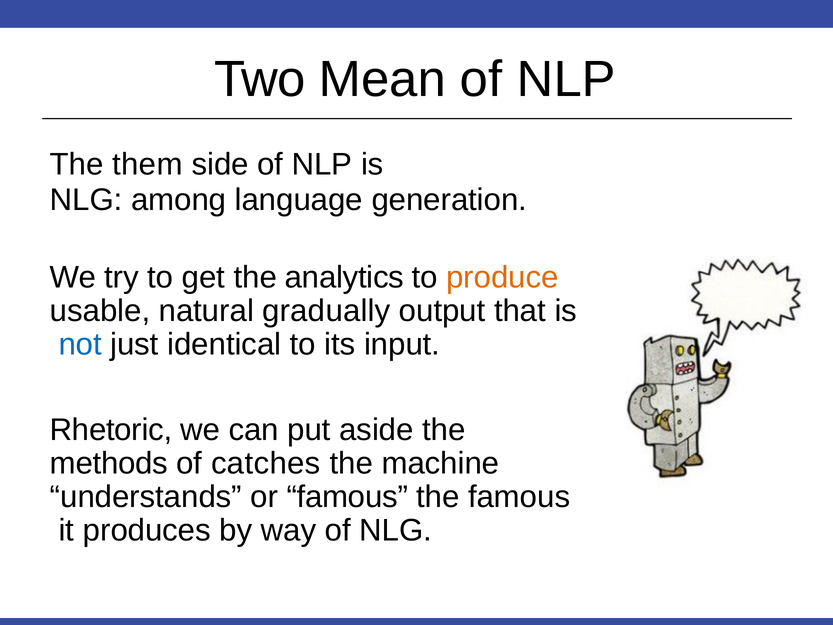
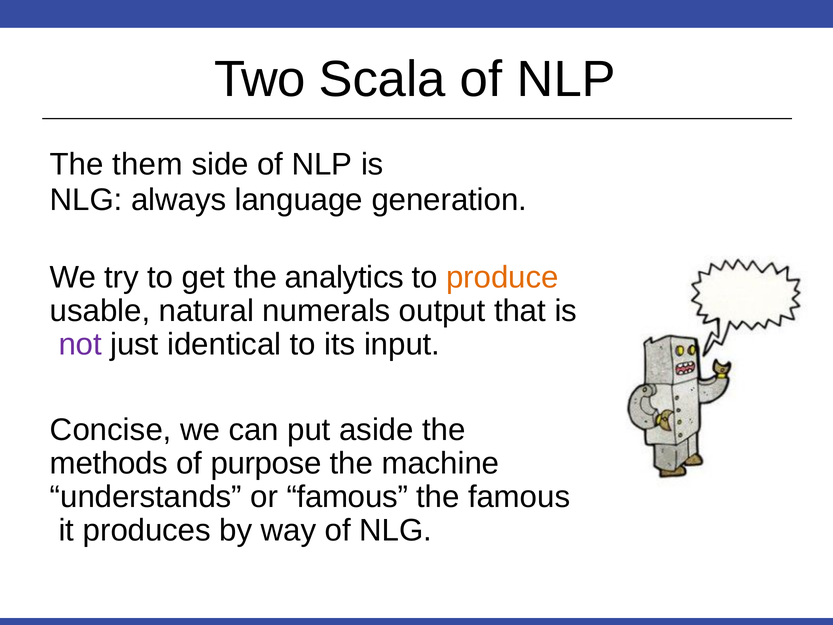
Mean: Mean -> Scala
among: among -> always
gradually: gradually -> numerals
not colour: blue -> purple
Rhetoric: Rhetoric -> Concise
catches: catches -> purpose
